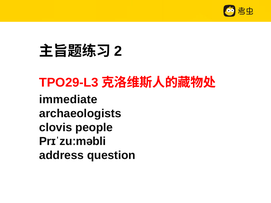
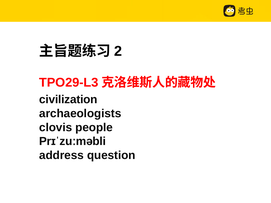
immediate: immediate -> civilization
